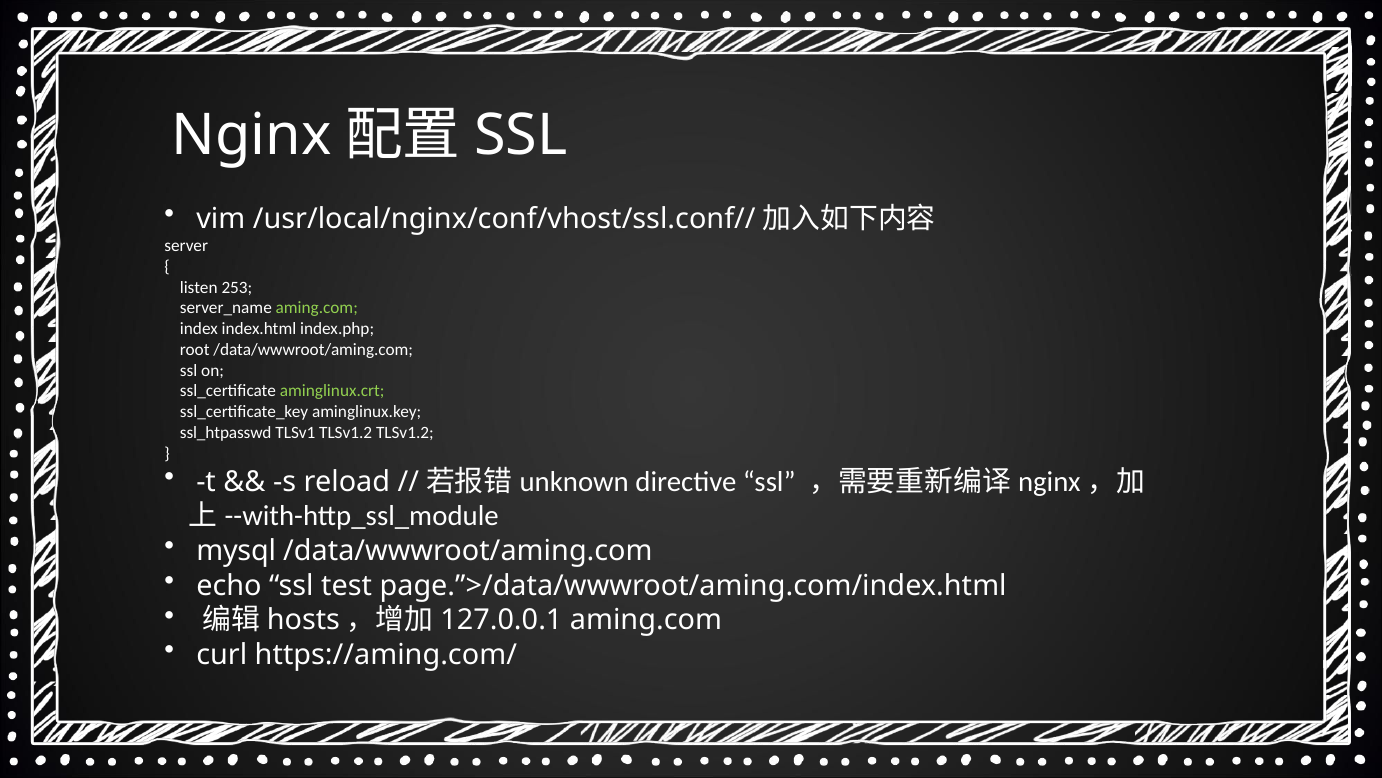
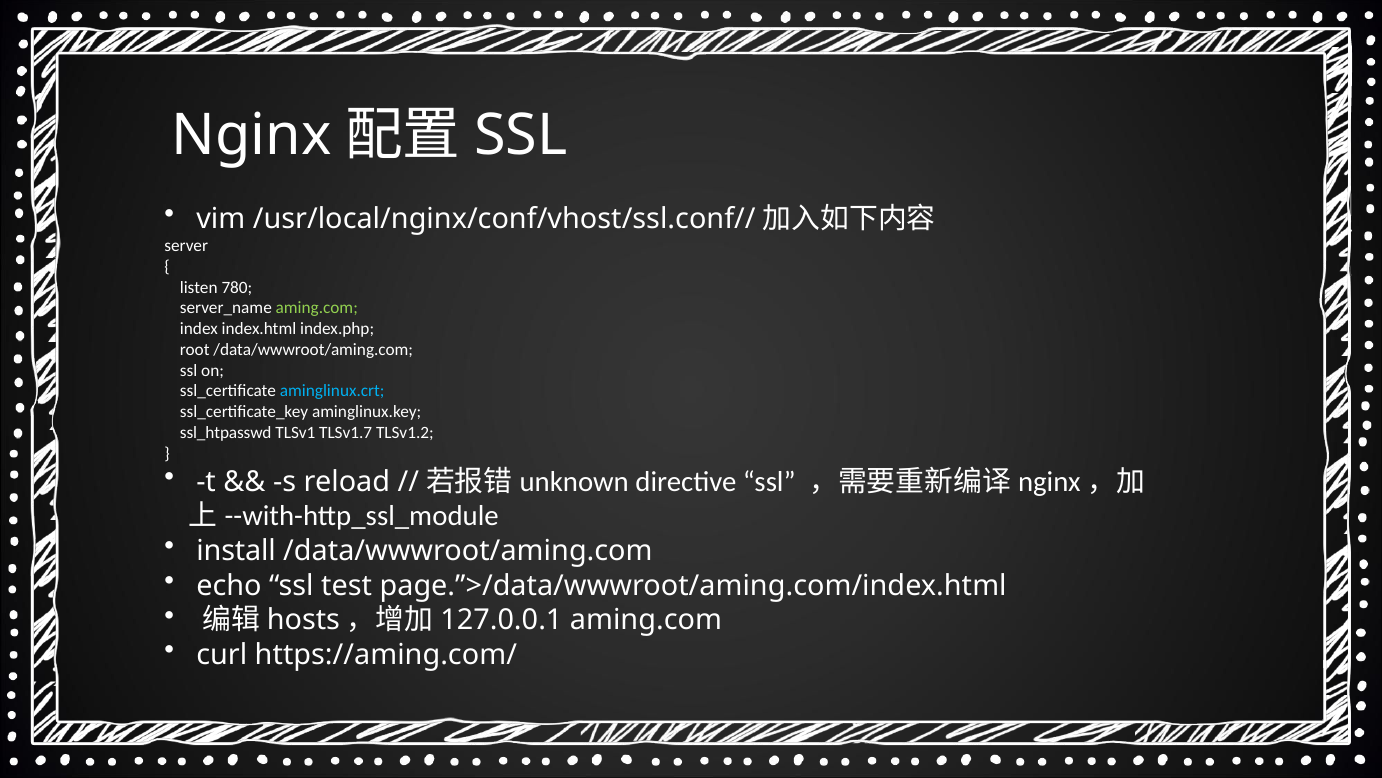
253: 253 -> 780
aminglinux.crt colour: light green -> light blue
TLSv1 TLSv1.2: TLSv1.2 -> TLSv1.7
mysql: mysql -> install
